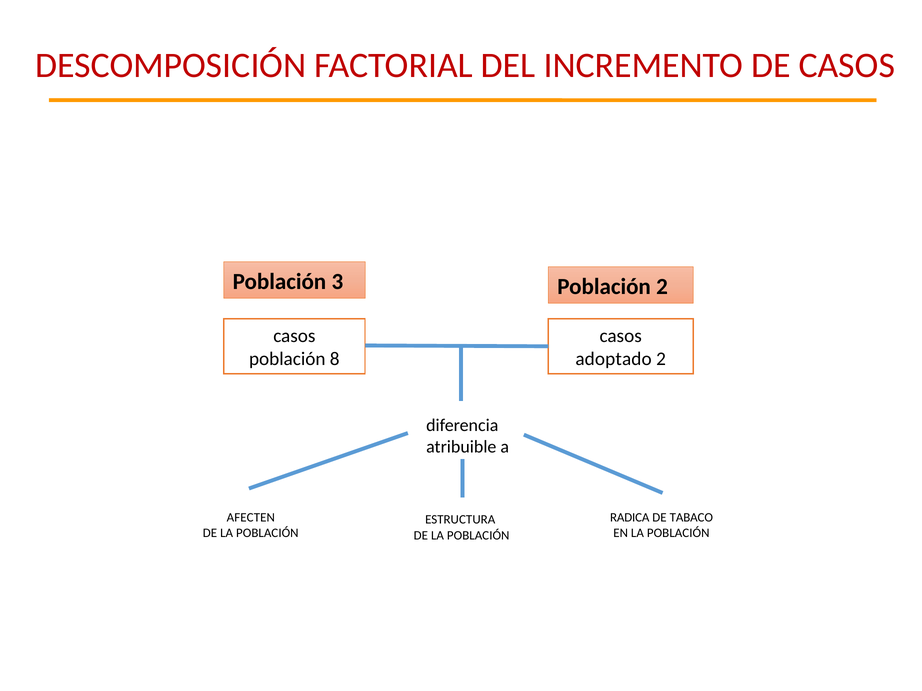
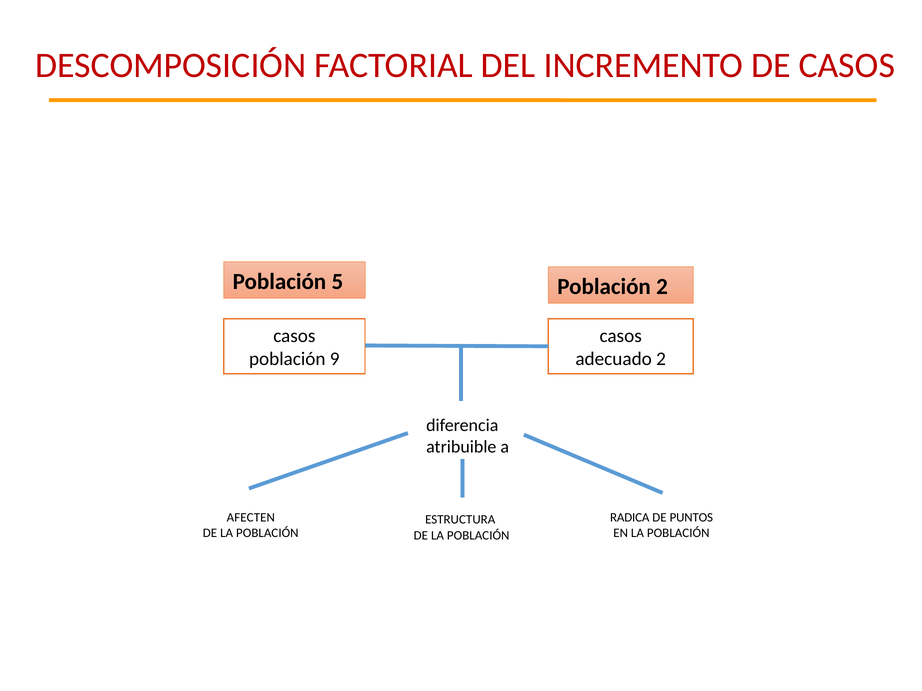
3: 3 -> 5
8: 8 -> 9
adoptado: adoptado -> adecuado
TABACO: TABACO -> PUNTOS
